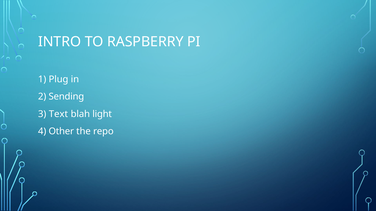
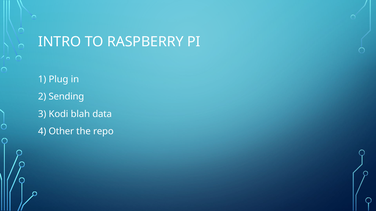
Text: Text -> Kodi
light: light -> data
